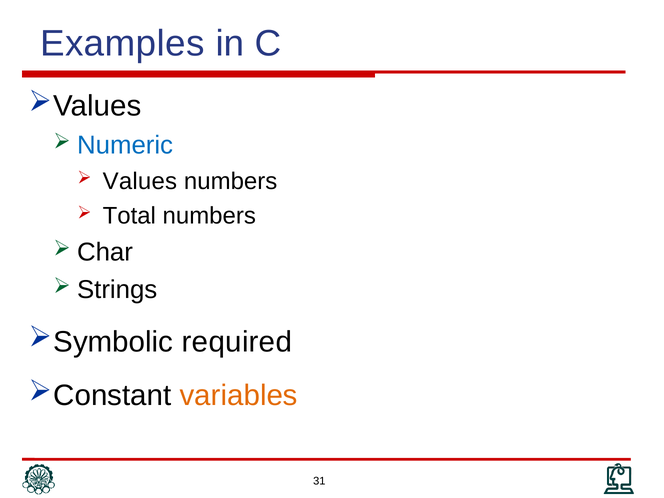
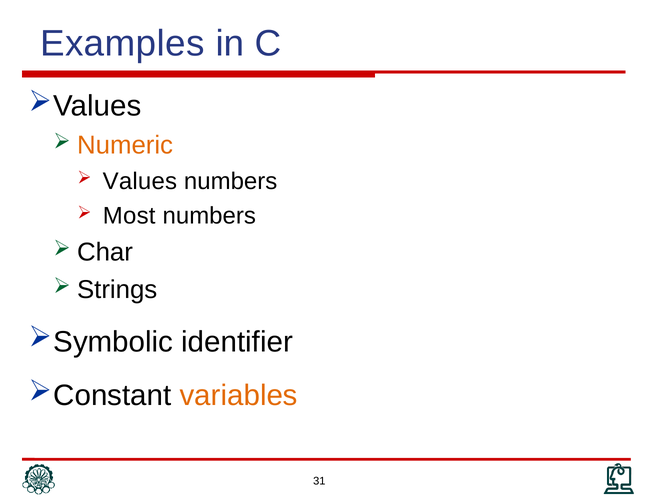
Numeric colour: blue -> orange
Total: Total -> Most
required: required -> identifier
